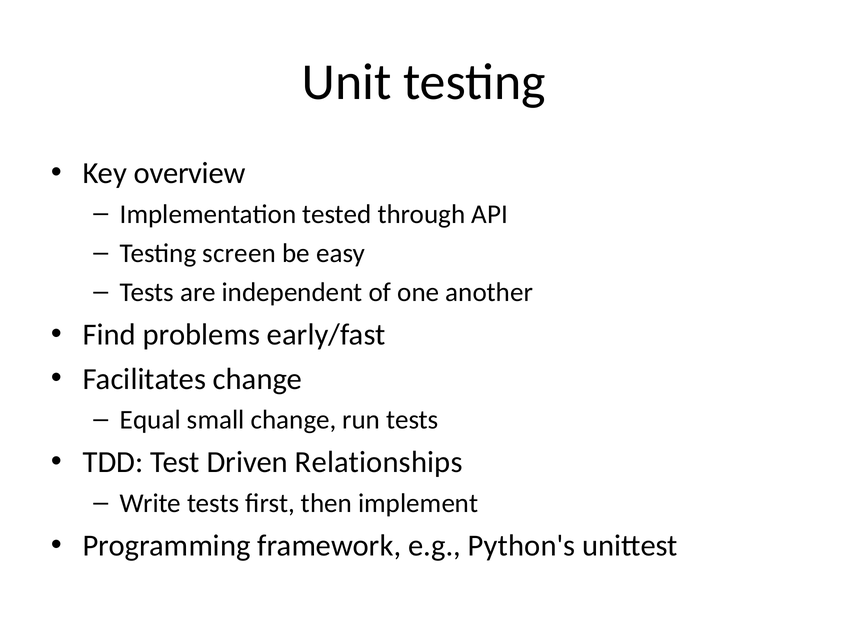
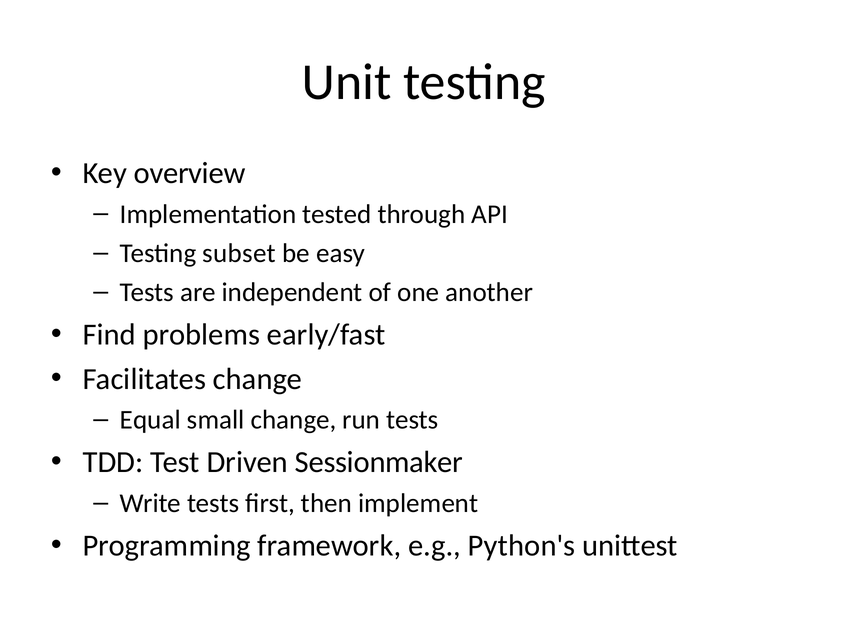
screen: screen -> subset
Relationships: Relationships -> Sessionmaker
